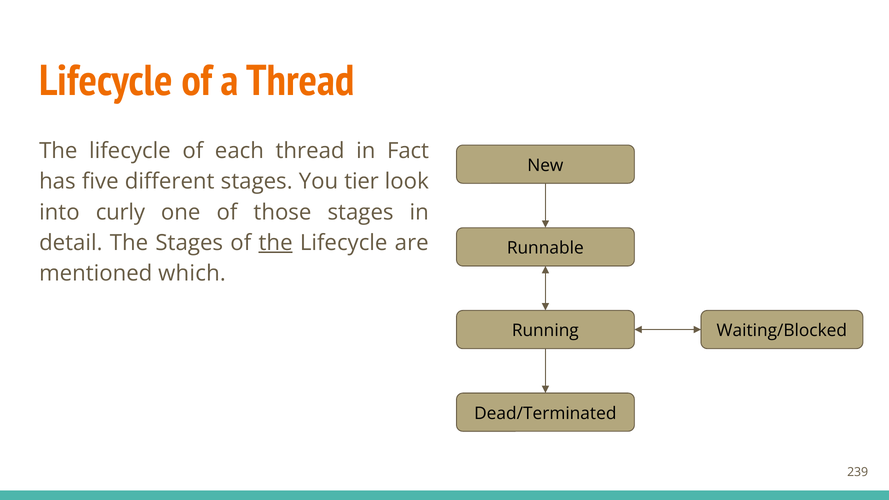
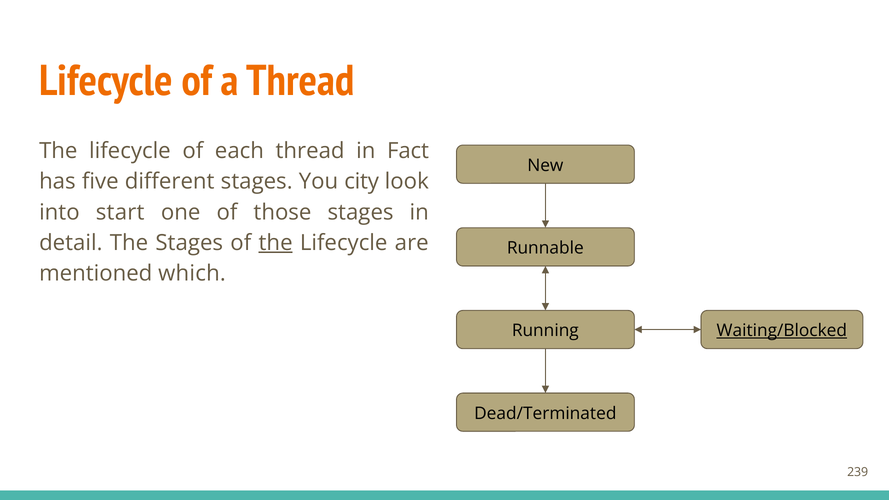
tier: tier -> city
curly: curly -> start
Waiting/Blocked underline: none -> present
